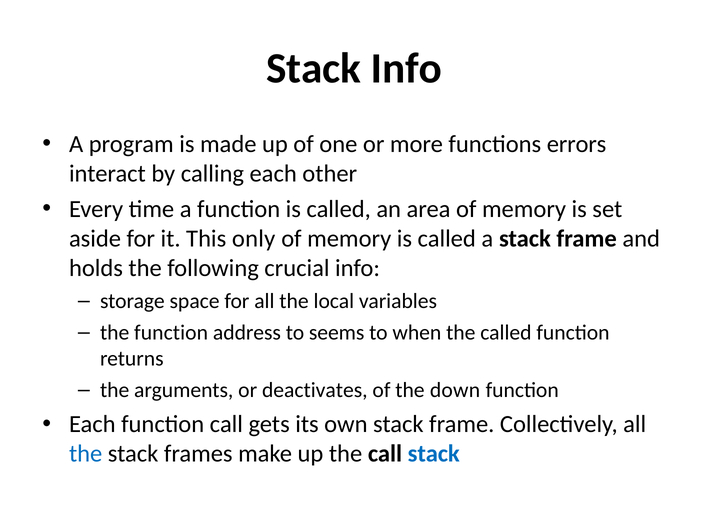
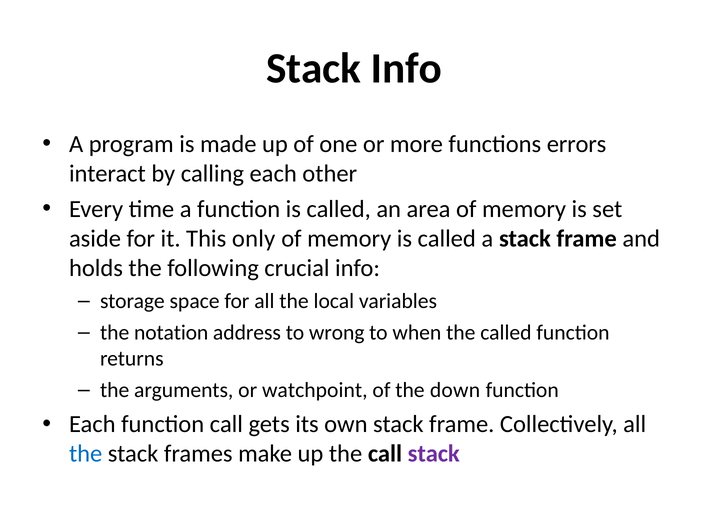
the function: function -> notation
seems: seems -> wrong
deactivates: deactivates -> watchpoint
stack at (434, 454) colour: blue -> purple
